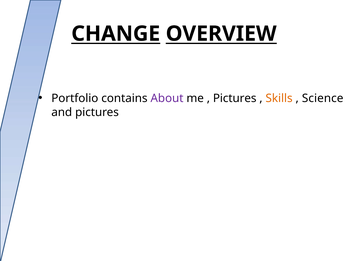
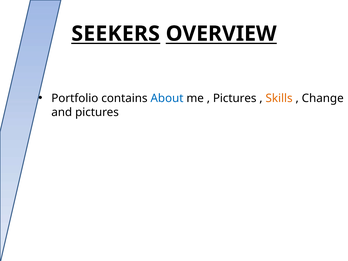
CHANGE: CHANGE -> SEEKERS
About colour: purple -> blue
Science: Science -> Change
